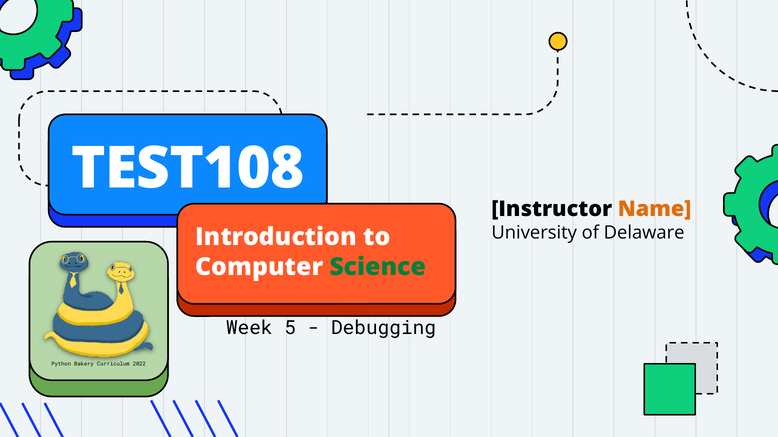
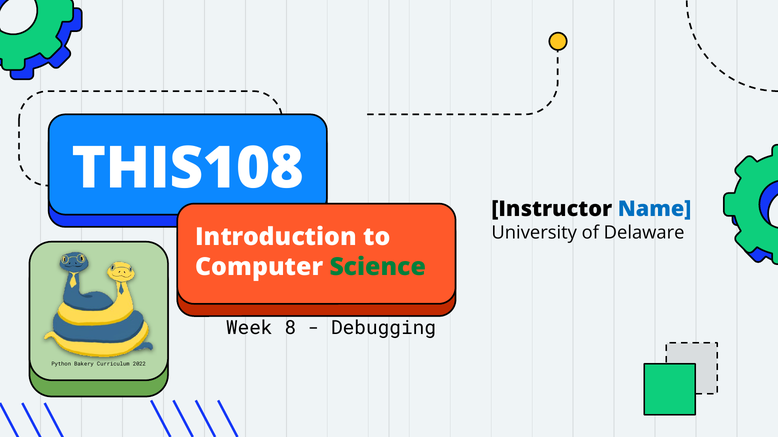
TEST108: TEST108 -> THIS108
Name colour: orange -> blue
5: 5 -> 8
